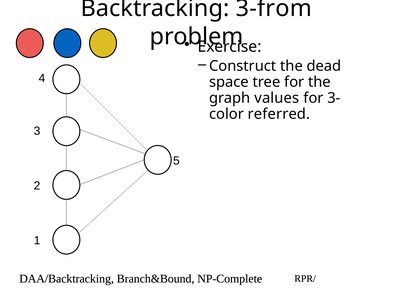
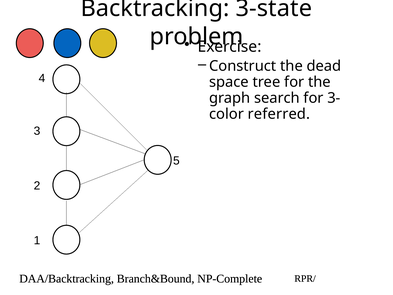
3-from: 3-from -> 3-state
values: values -> search
